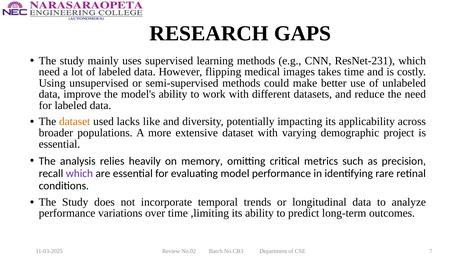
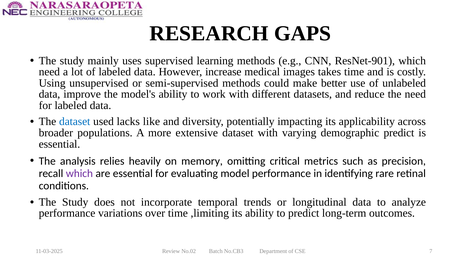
ResNet-231: ResNet-231 -> ResNet-901
flipping: flipping -> increase
dataset at (75, 122) colour: orange -> blue
demographic project: project -> predict
